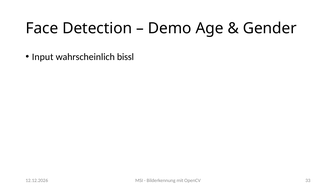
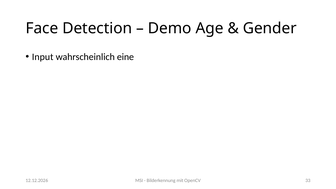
bissl: bissl -> eine
